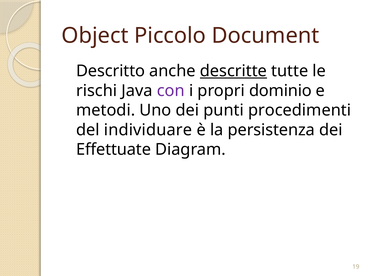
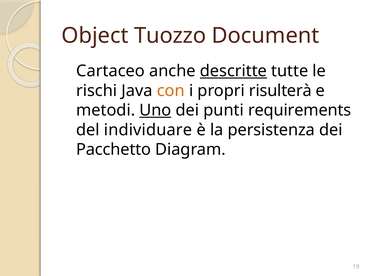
Piccolo: Piccolo -> Tuozzo
Descritto: Descritto -> Cartaceo
con colour: purple -> orange
dominio: dominio -> risulterà
Uno underline: none -> present
procedimenti: procedimenti -> requirements
Effettuate: Effettuate -> Pacchetto
